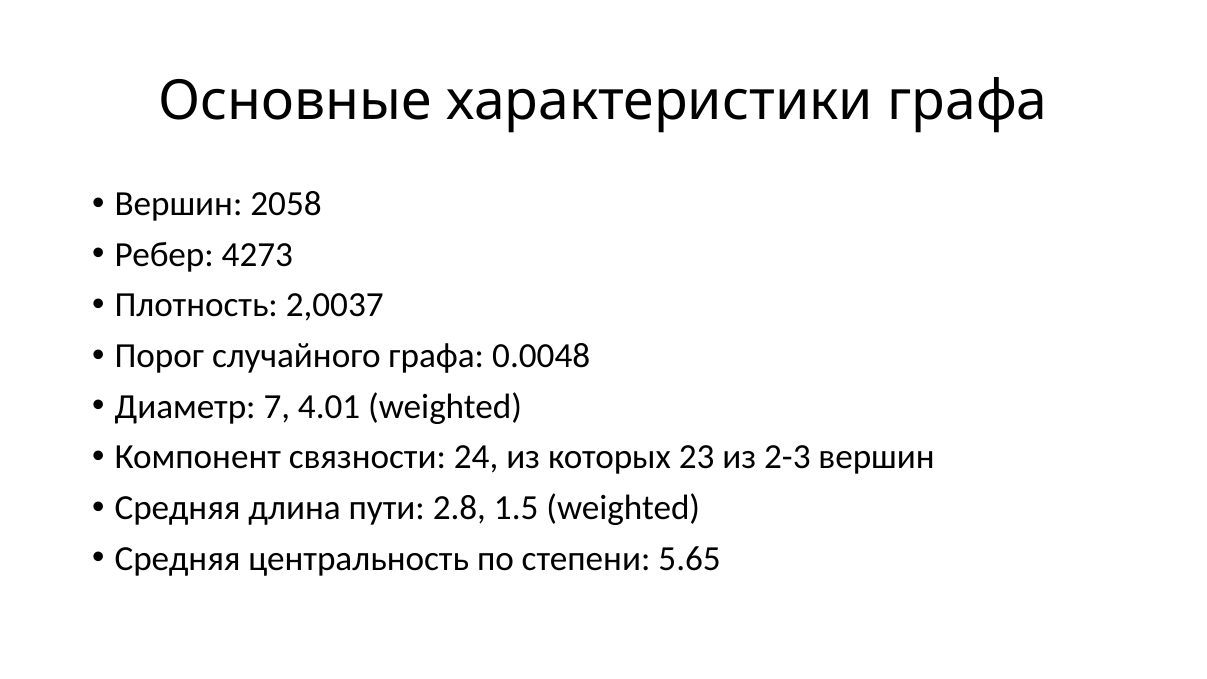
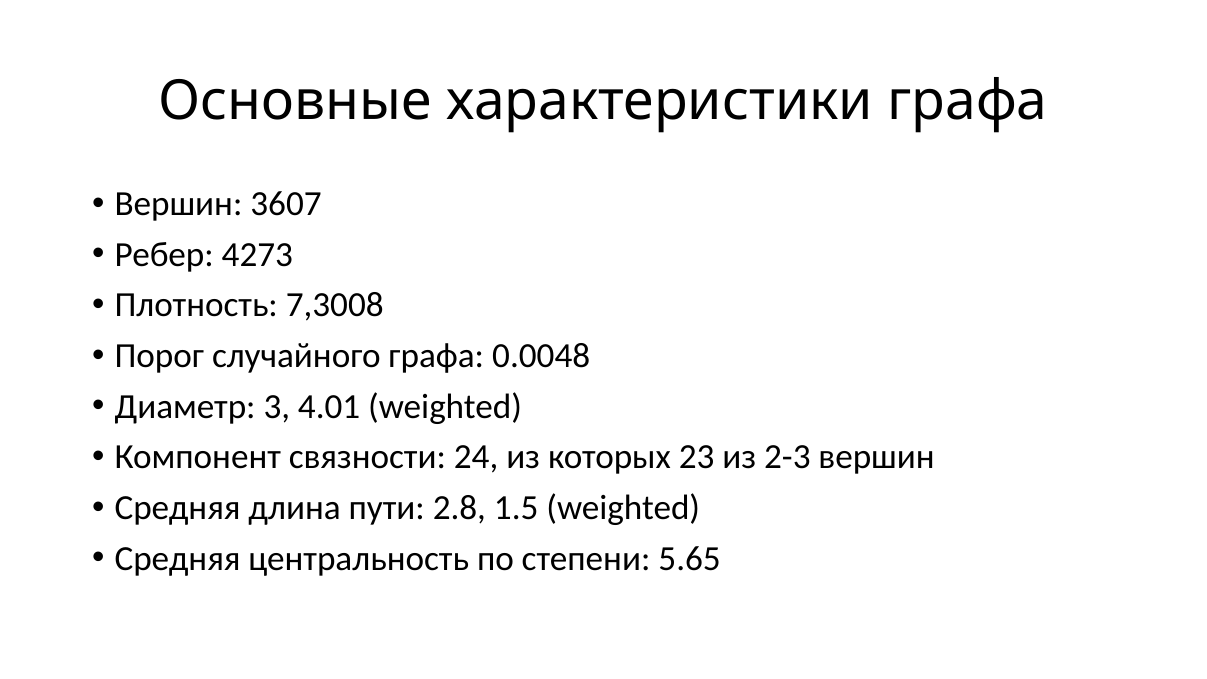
2058: 2058 -> 3607
2,0037: 2,0037 -> 7,3008
7: 7 -> 3
